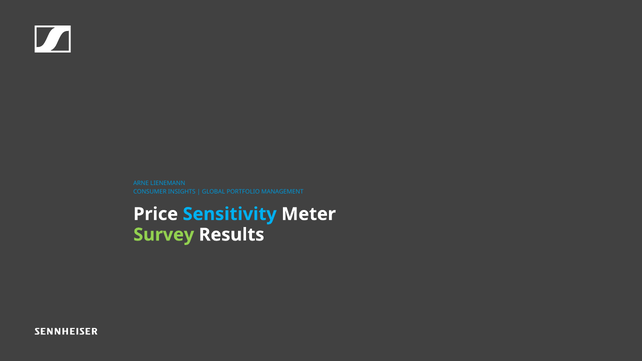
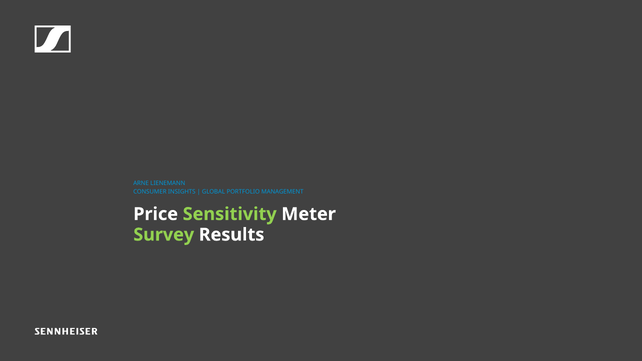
Sensitivity colour: light blue -> light green
